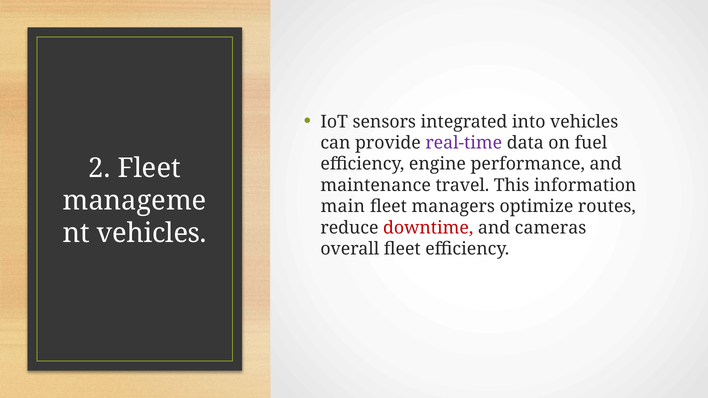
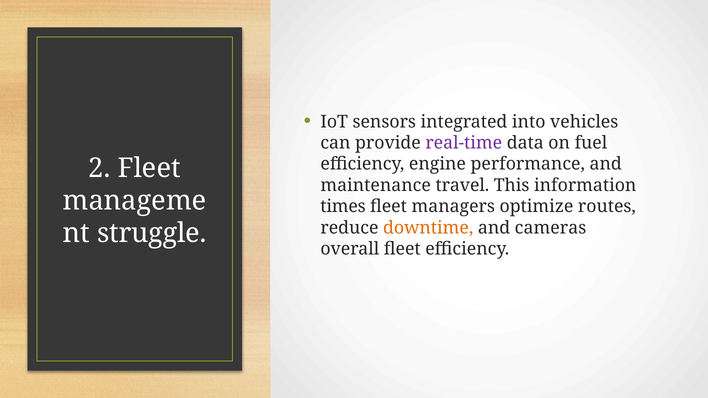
main: main -> times
downtime colour: red -> orange
vehicles at (152, 234): vehicles -> struggle
